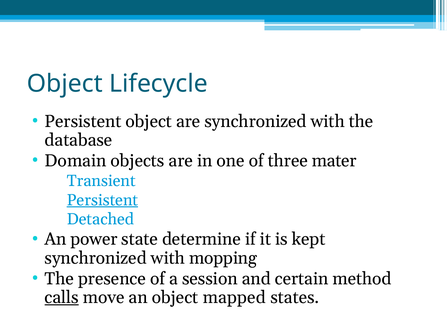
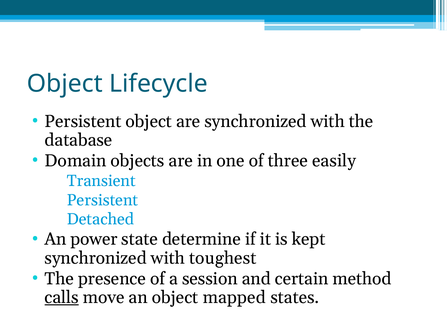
mater: mater -> easily
Persistent at (102, 200) underline: present -> none
mopping: mopping -> toughest
